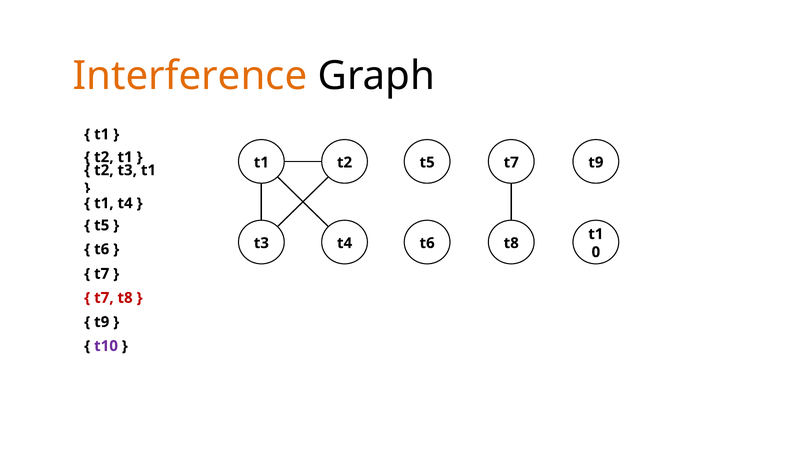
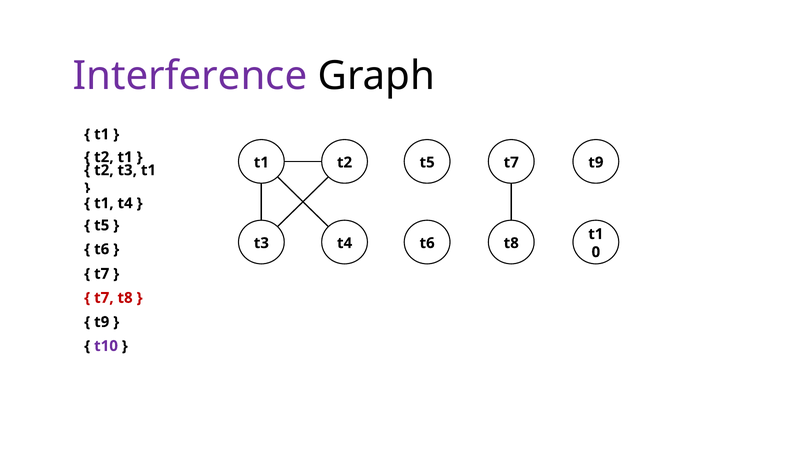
Interference colour: orange -> purple
